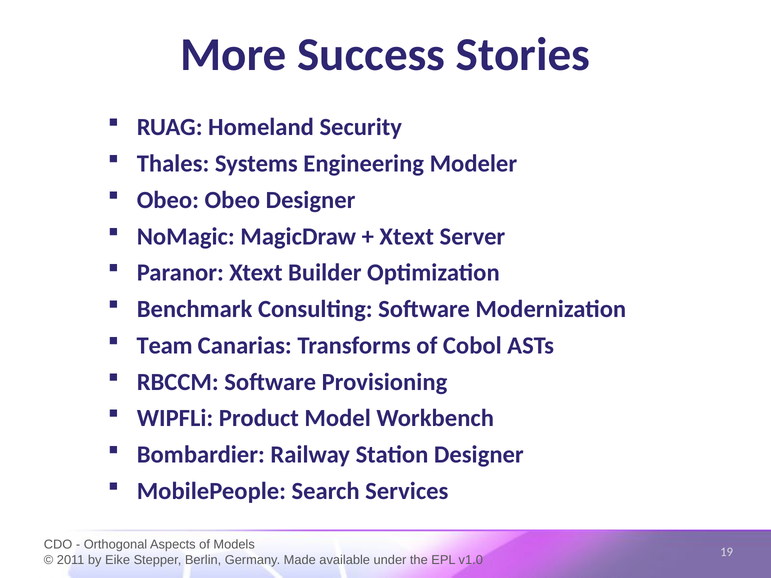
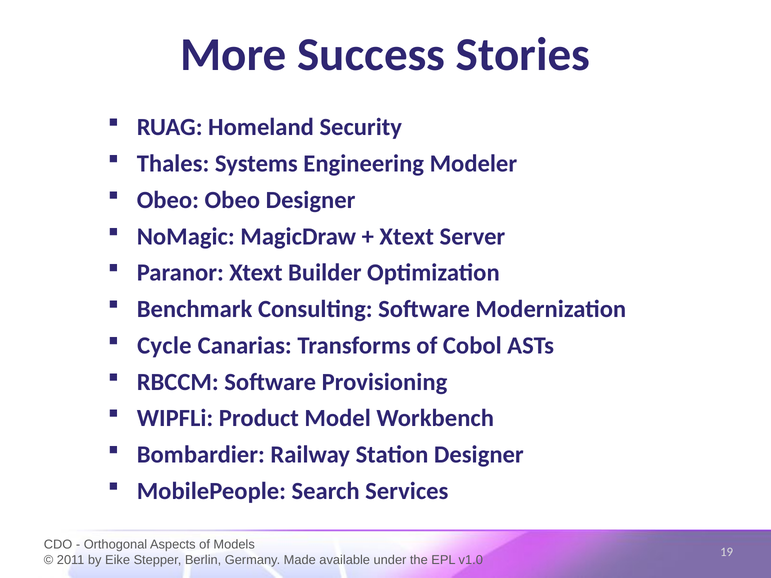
Team: Team -> Cycle
